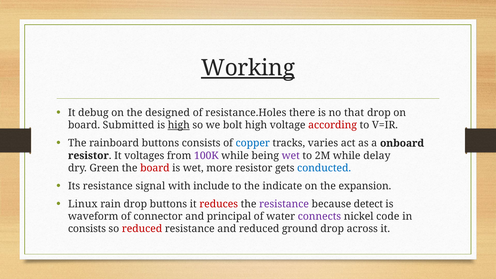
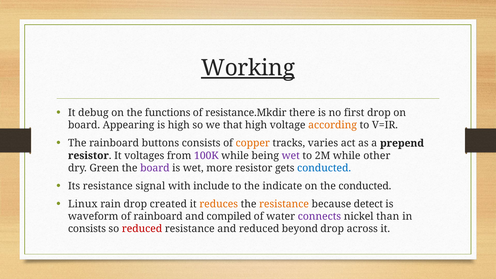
designed: designed -> functions
resistance.Holes: resistance.Holes -> resistance.Mkdir
that: that -> first
Submitted: Submitted -> Appearing
high at (179, 125) underline: present -> none
bolt: bolt -> that
according colour: red -> orange
copper colour: blue -> orange
onboard: onboard -> prepend
delay: delay -> other
board at (155, 168) colour: red -> purple
the expansion: expansion -> conducted
drop buttons: buttons -> created
reduces colour: red -> orange
resistance at (284, 204) colour: purple -> orange
of connector: connector -> rainboard
principal: principal -> compiled
code: code -> than
ground: ground -> beyond
